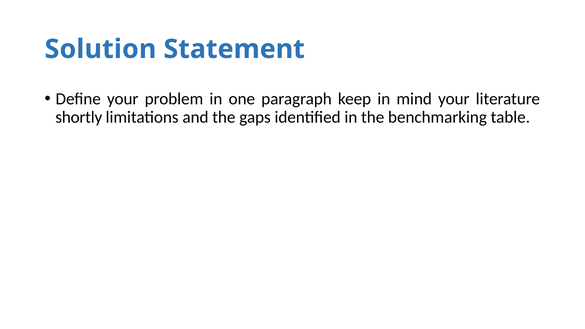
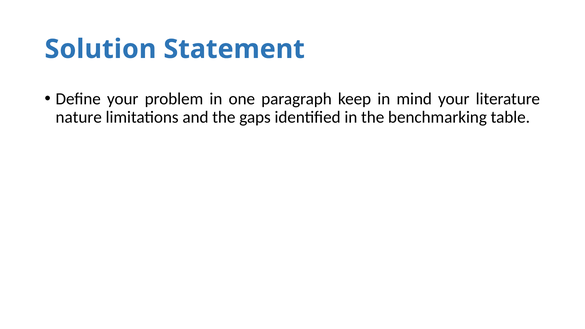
shortly: shortly -> nature
